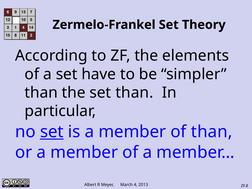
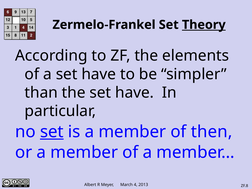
Theory underline: none -> present
the set than: than -> have
of than: than -> then
